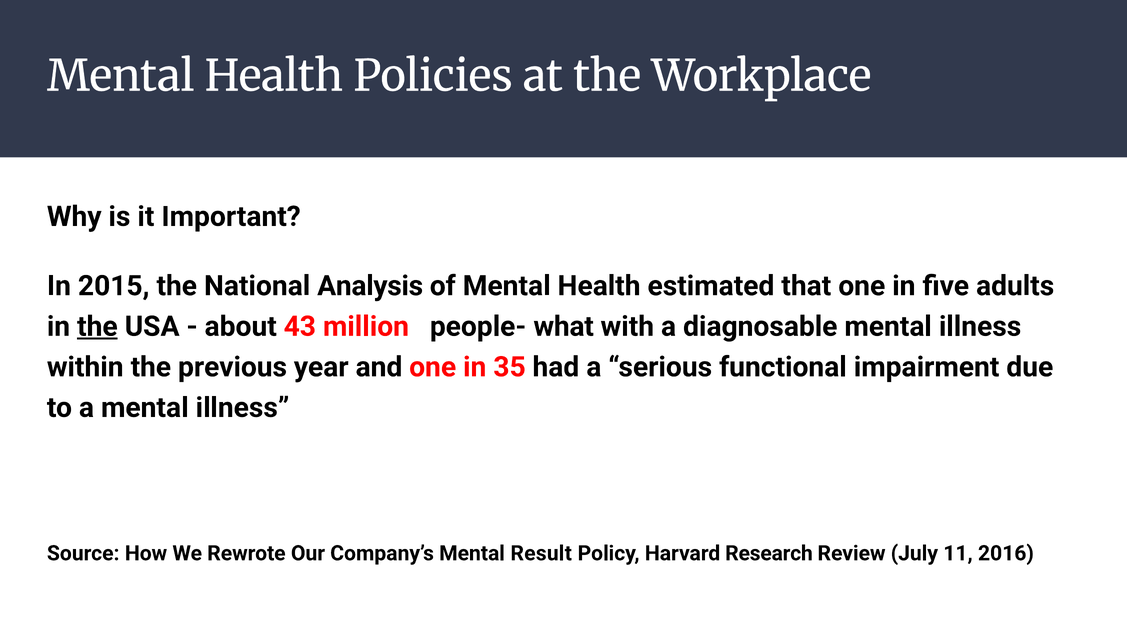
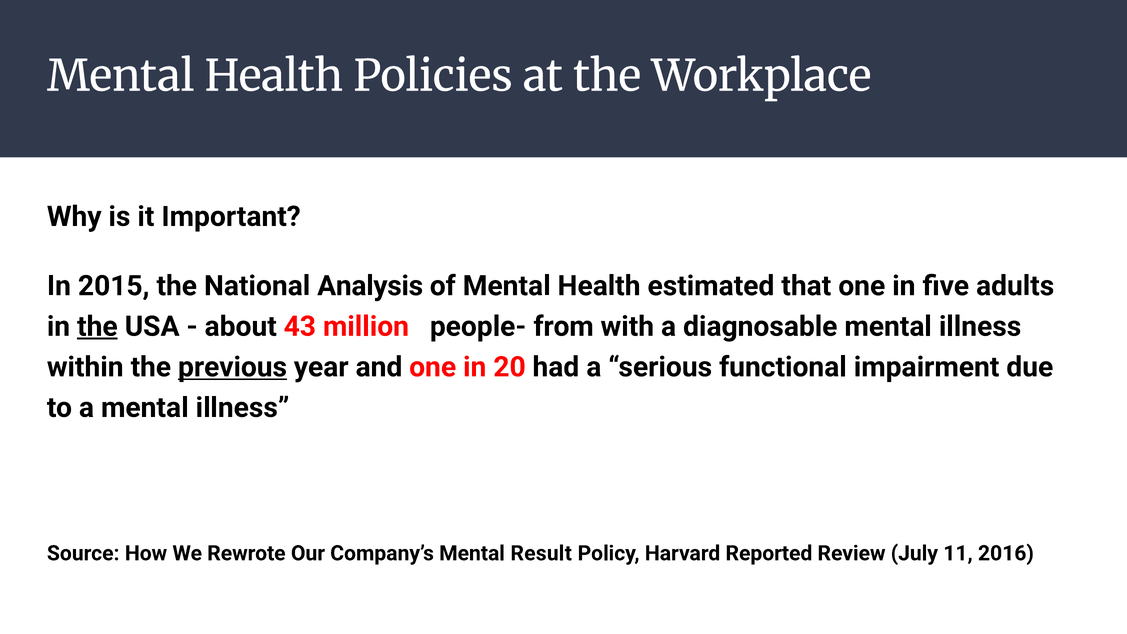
what: what -> from
previous underline: none -> present
35: 35 -> 20
Research: Research -> Reported
